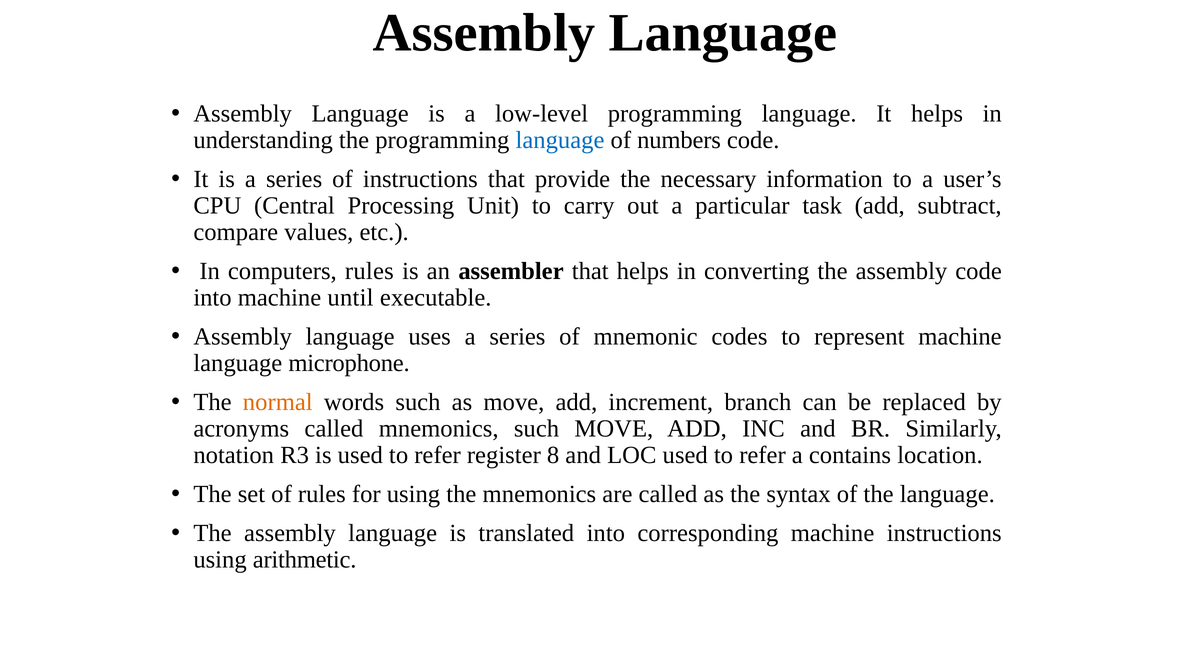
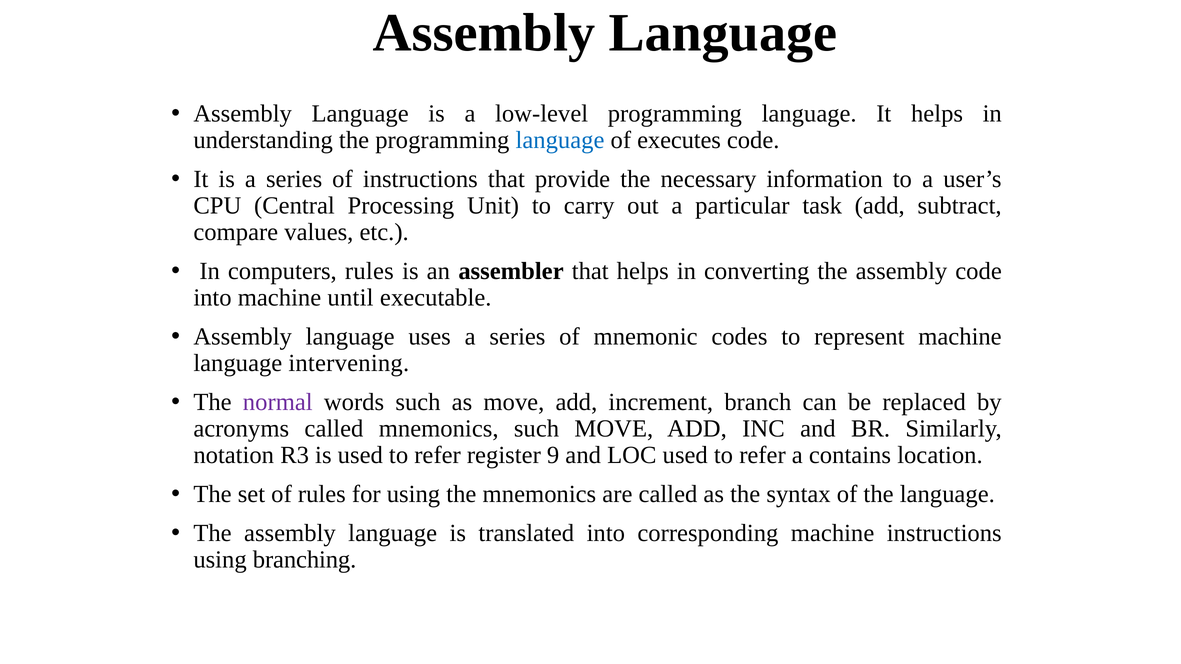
numbers: numbers -> executes
microphone: microphone -> intervening
normal colour: orange -> purple
8: 8 -> 9
arithmetic: arithmetic -> branching
